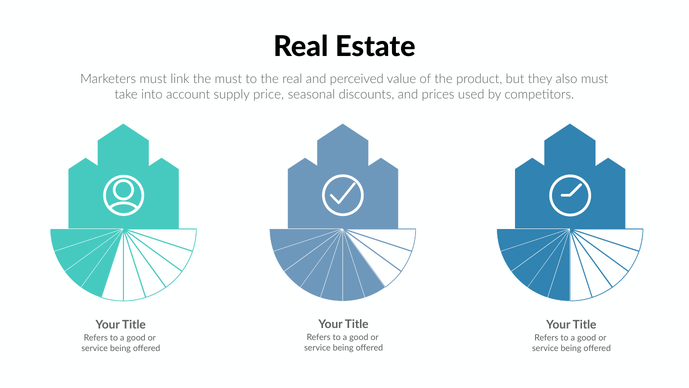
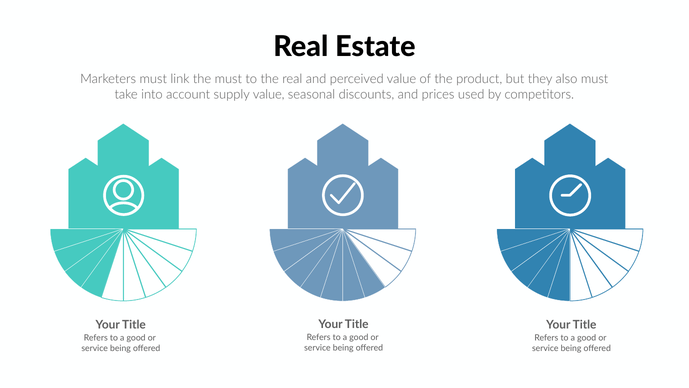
supply price: price -> value
